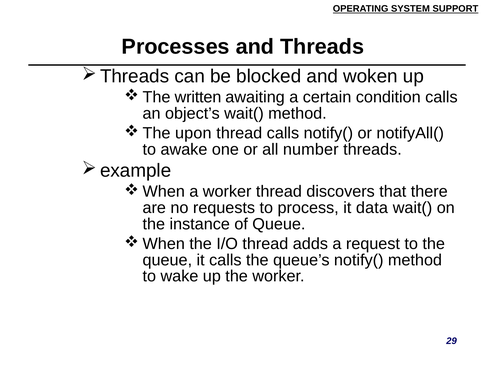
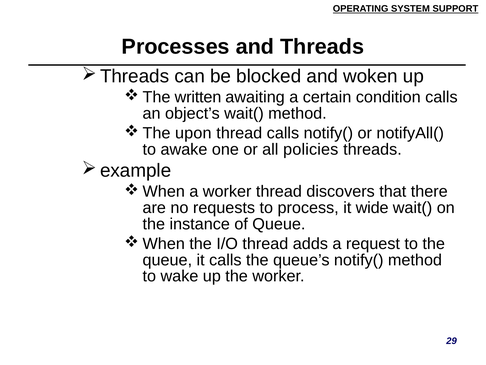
number: number -> policies
data: data -> wide
